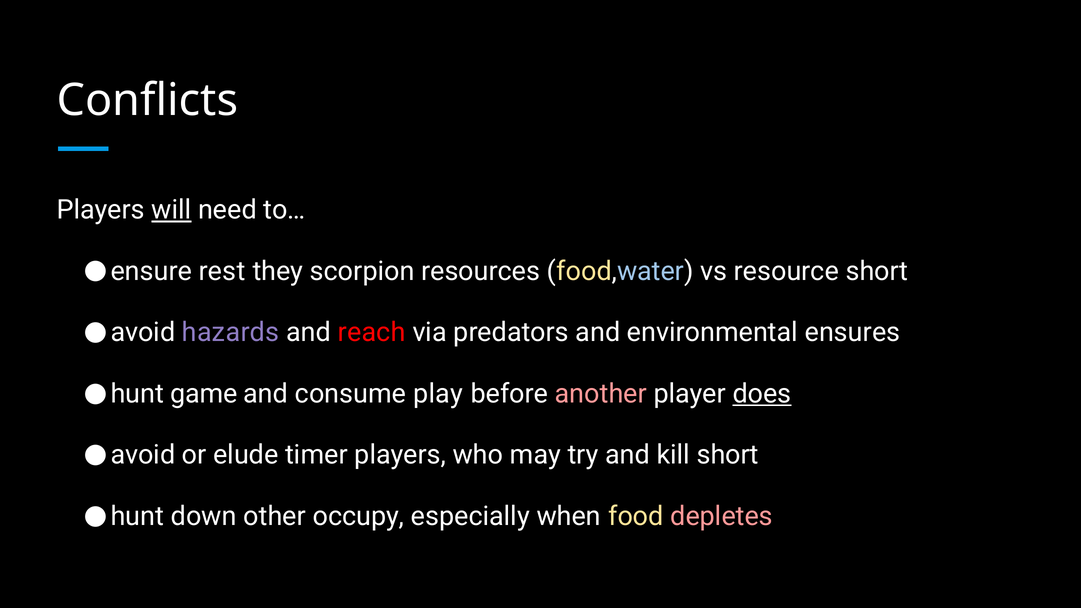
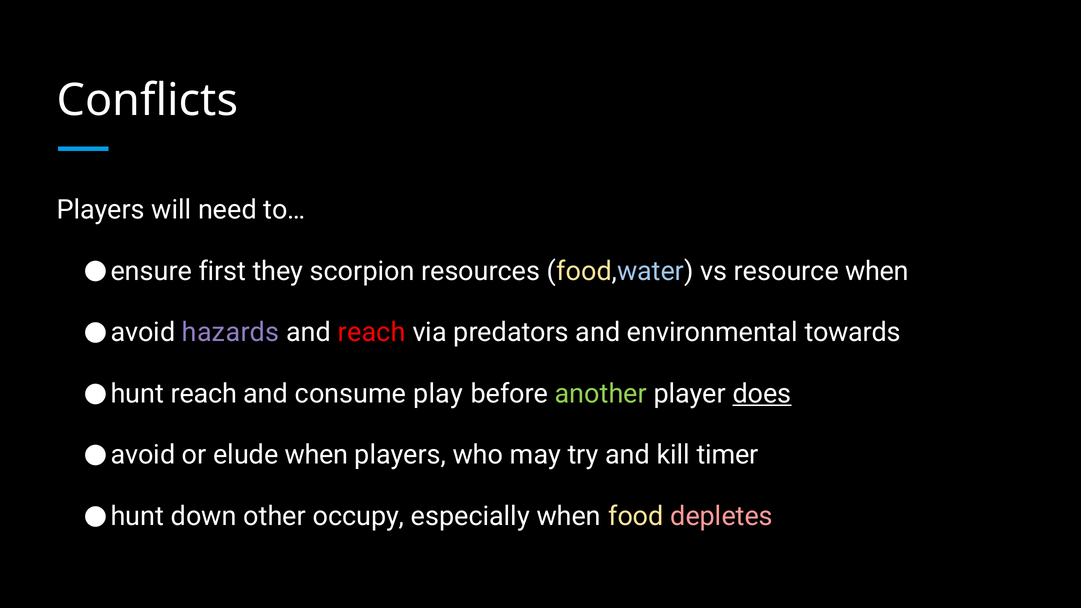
will underline: present -> none
rest: rest -> first
resource short: short -> when
ensures: ensures -> towards
game at (204, 394): game -> reach
another colour: pink -> light green
elude timer: timer -> when
kill short: short -> timer
